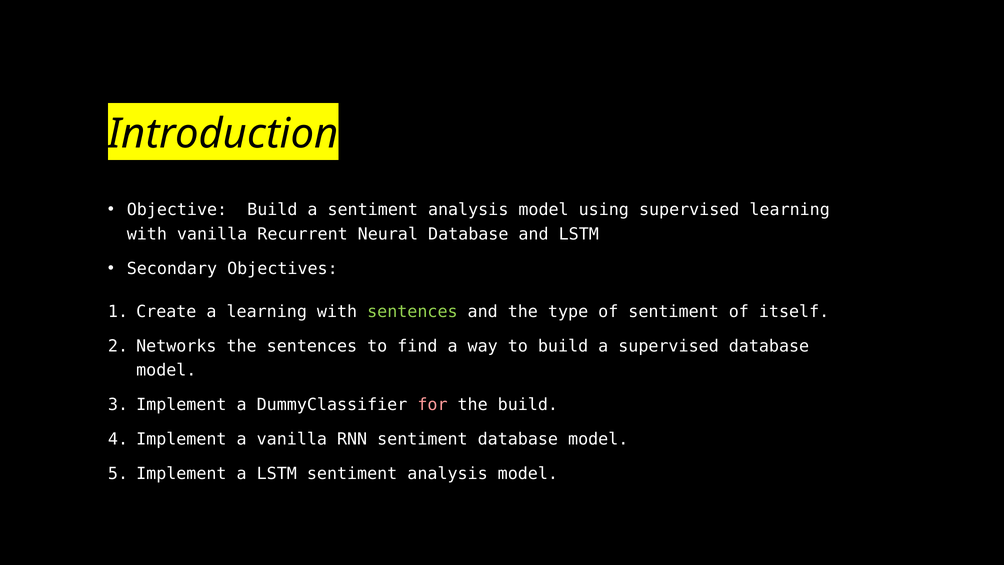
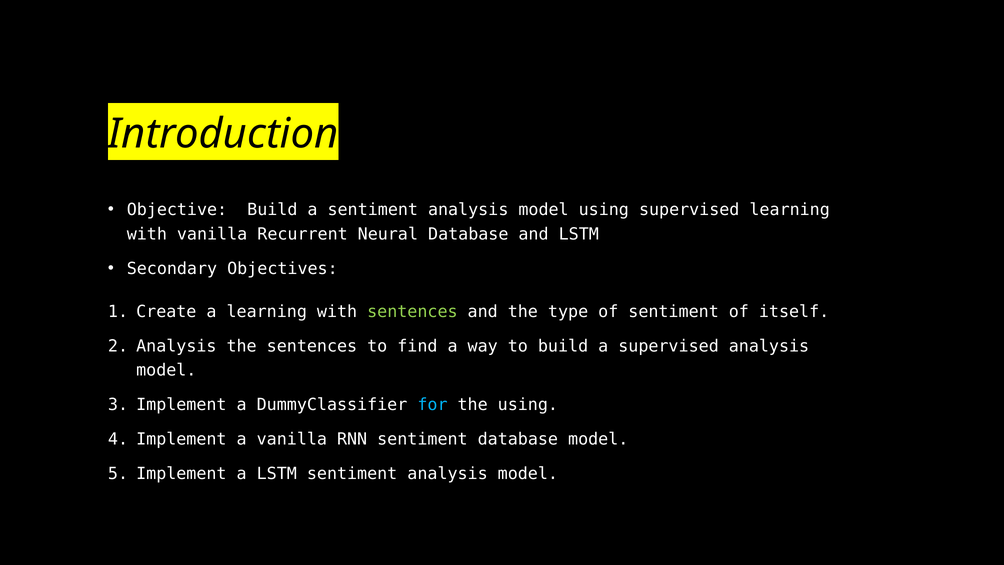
Networks at (176, 346): Networks -> Analysis
supervised database: database -> analysis
for colour: pink -> light blue
the build: build -> using
